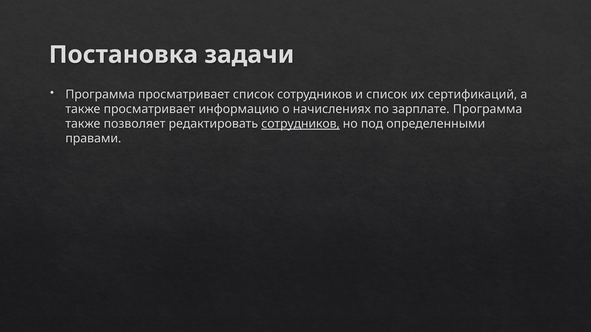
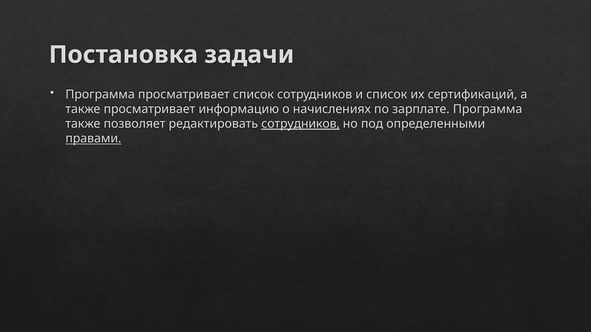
правами underline: none -> present
